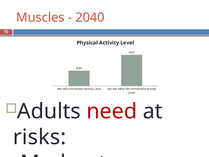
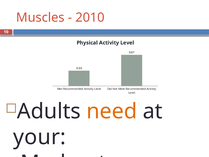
2040: 2040 -> 2010
need colour: red -> orange
risks: risks -> your
